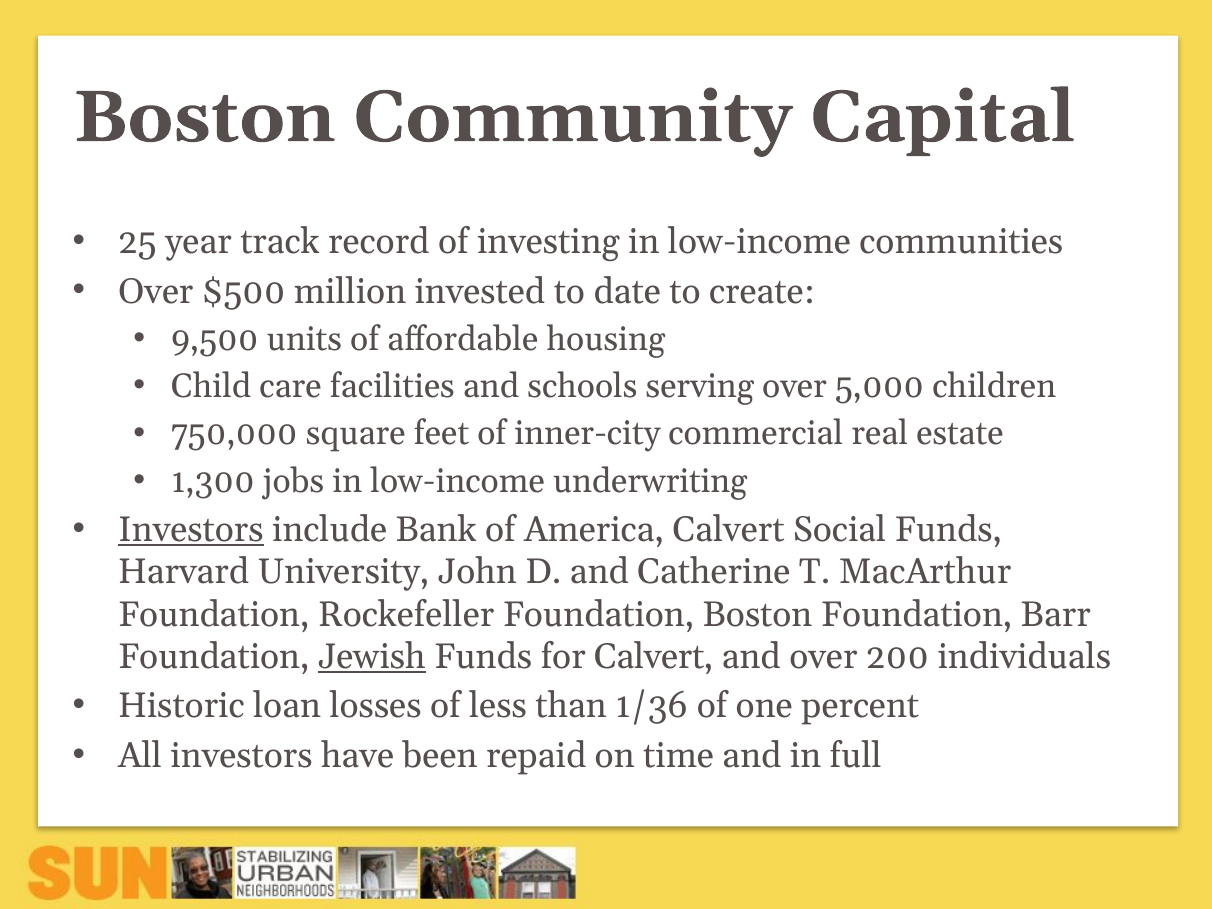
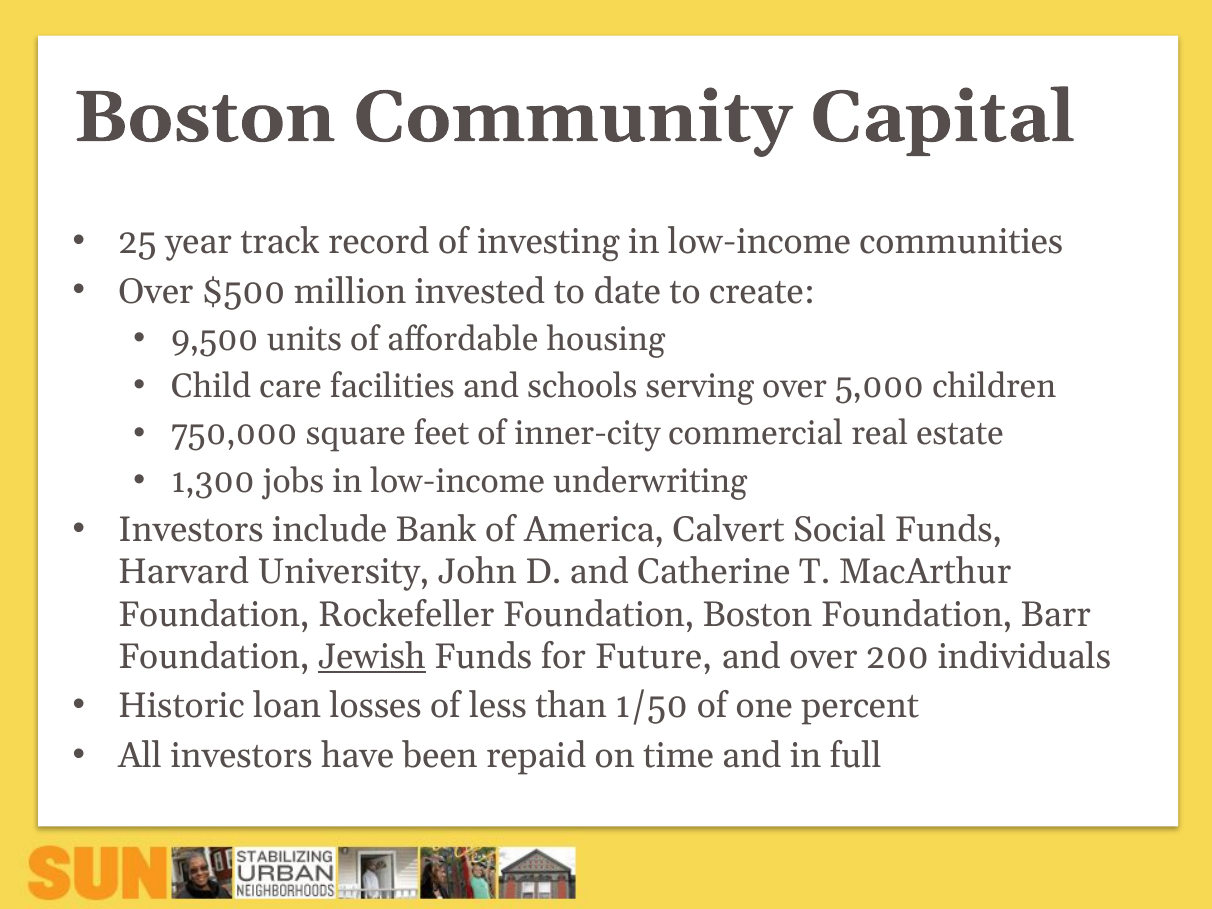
Investors at (191, 530) underline: present -> none
for Calvert: Calvert -> Future
1/36: 1/36 -> 1/50
